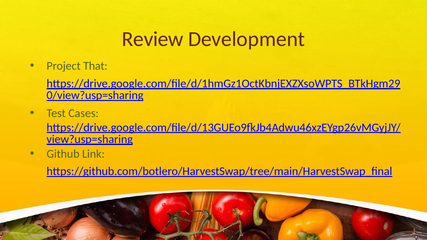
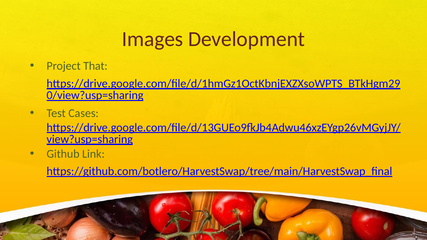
Review: Review -> Images
